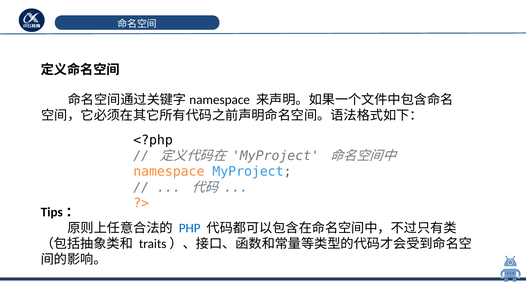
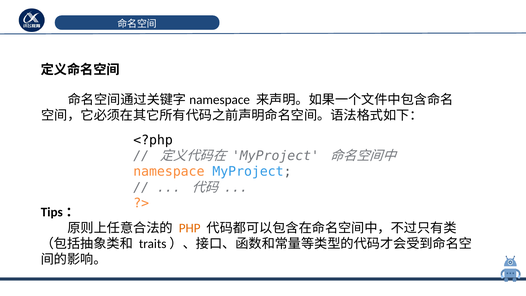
PHP colour: blue -> orange
